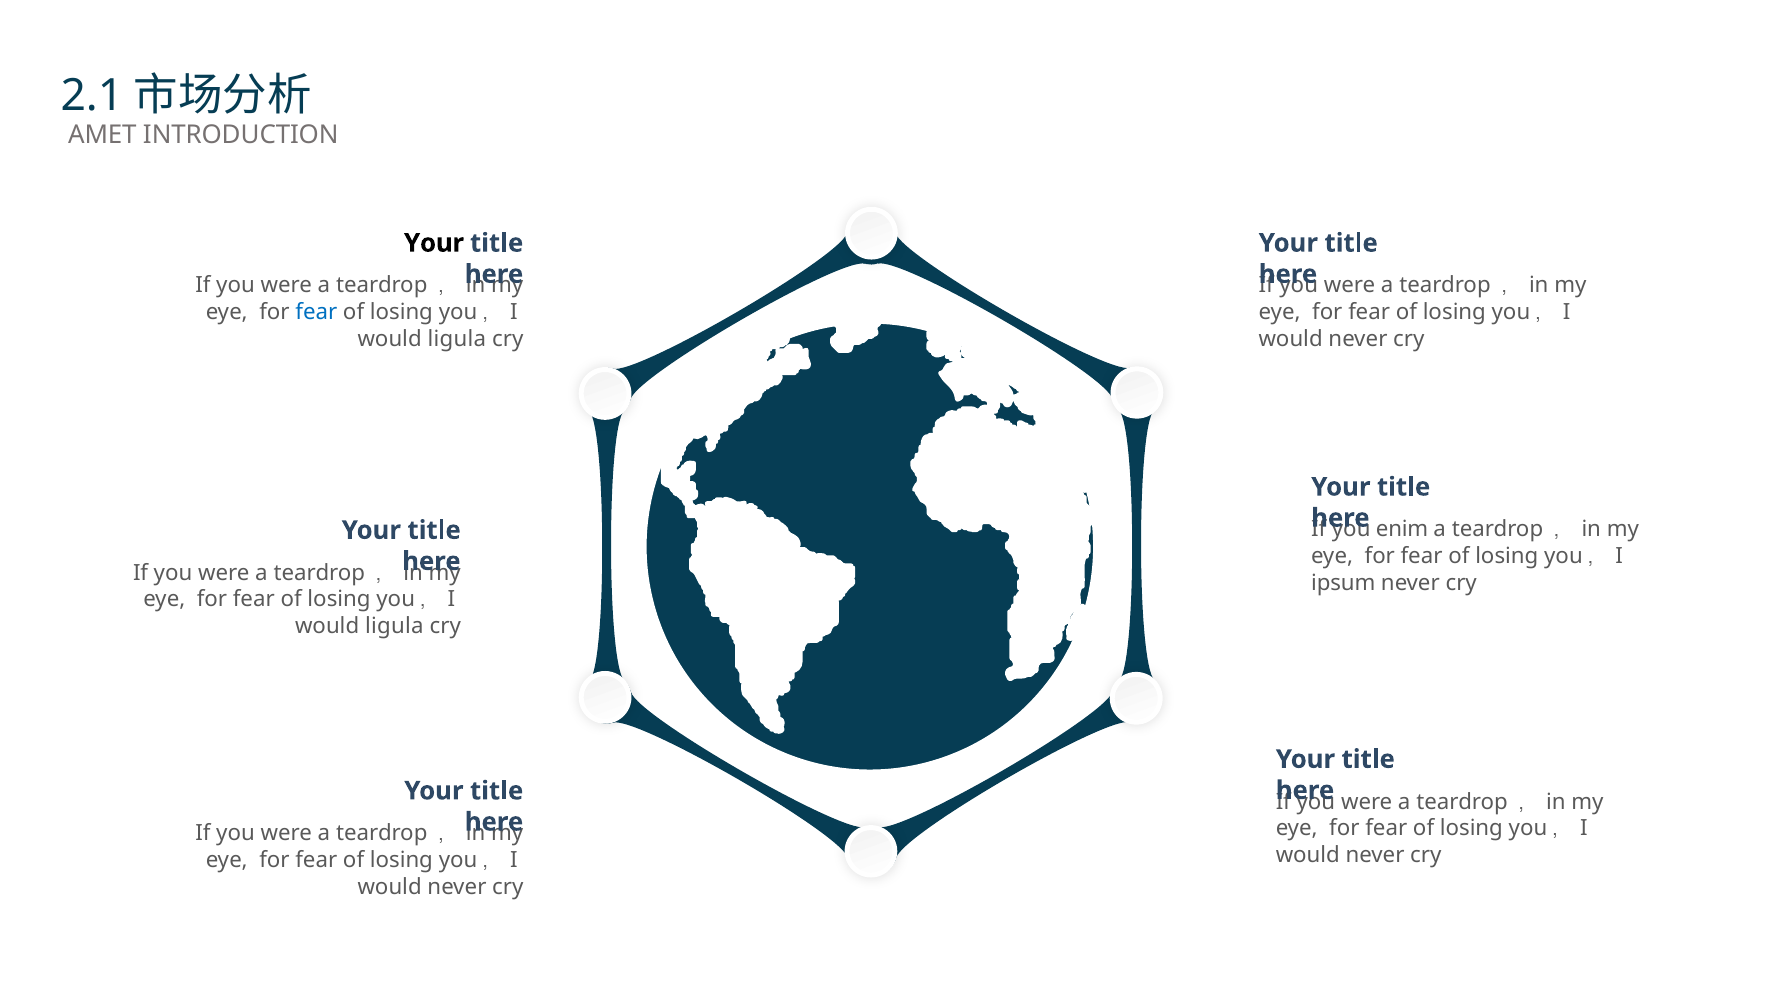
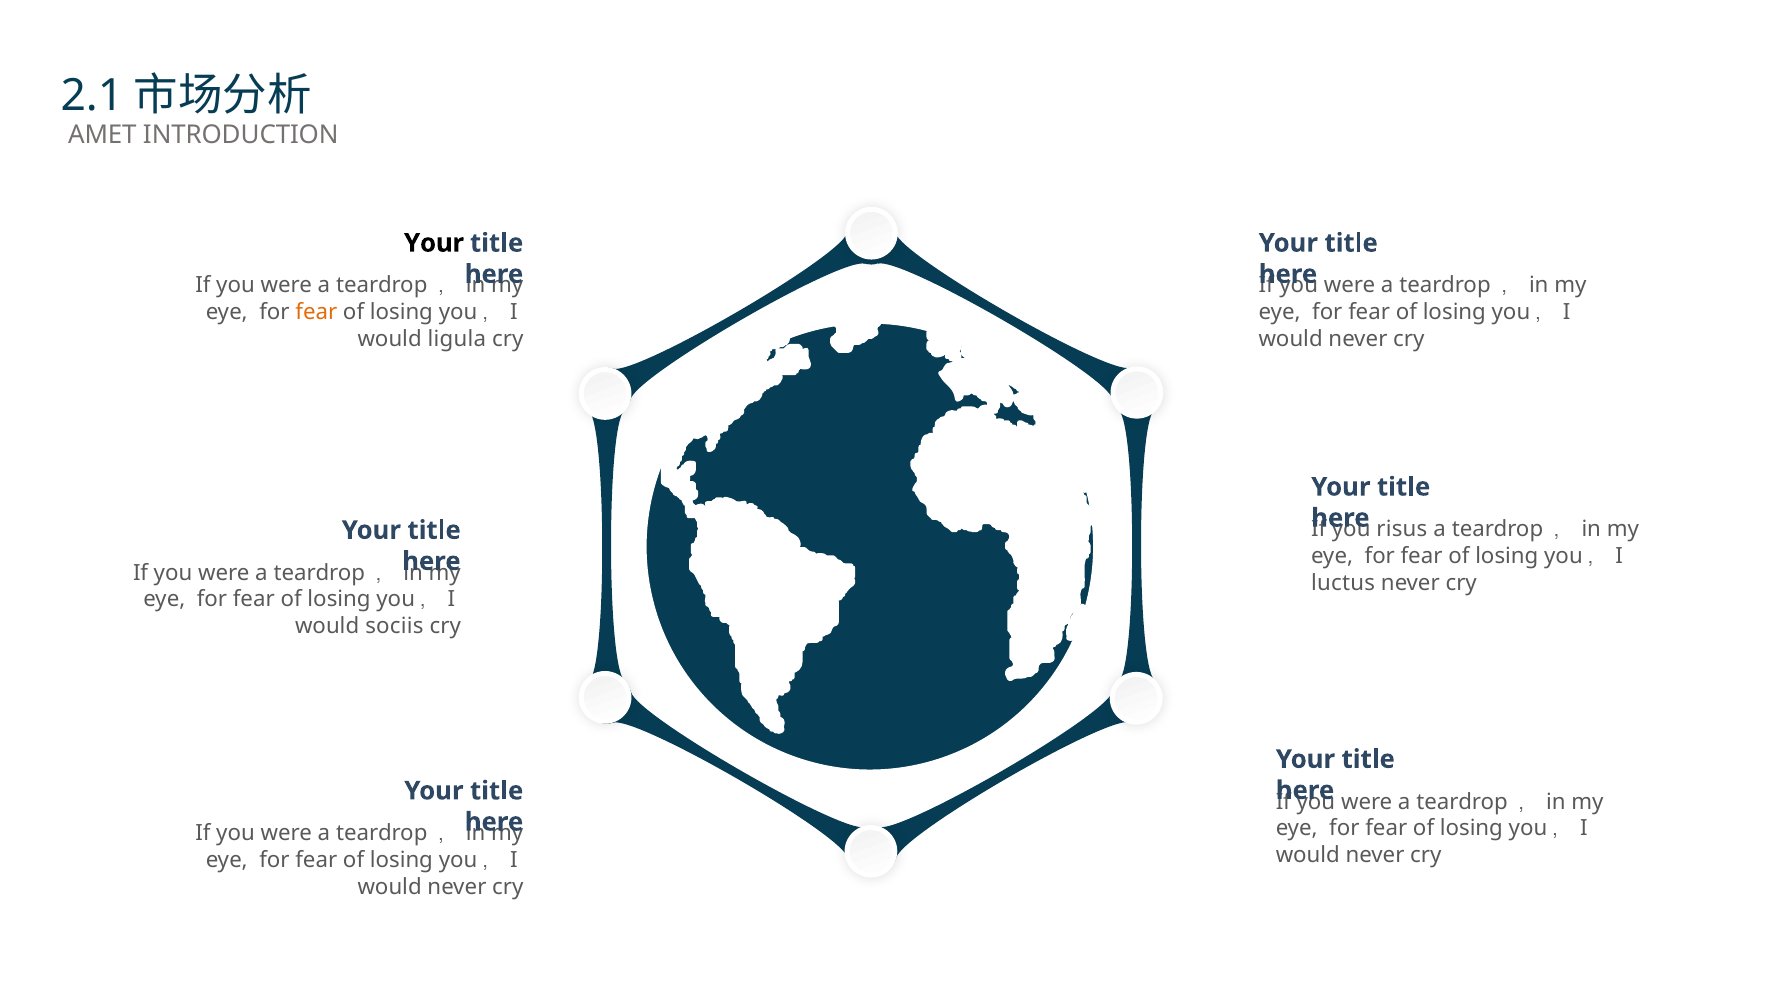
fear at (316, 312) colour: blue -> orange
enim: enim -> risus
ipsum: ipsum -> luctus
ligula at (394, 626): ligula -> sociis
